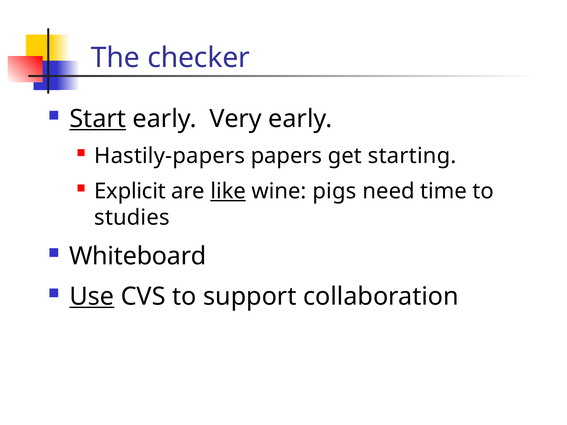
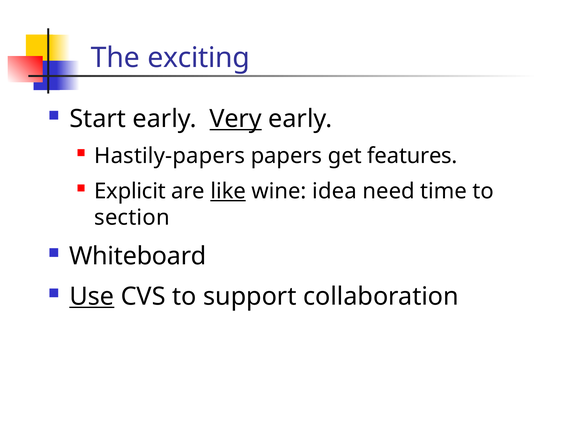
checker: checker -> exciting
Start underline: present -> none
Very underline: none -> present
starting: starting -> features
pigs: pigs -> idea
studies: studies -> section
